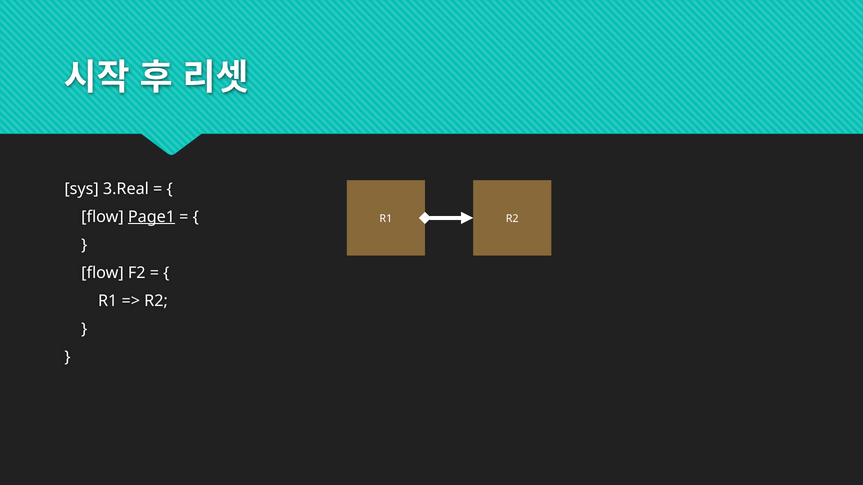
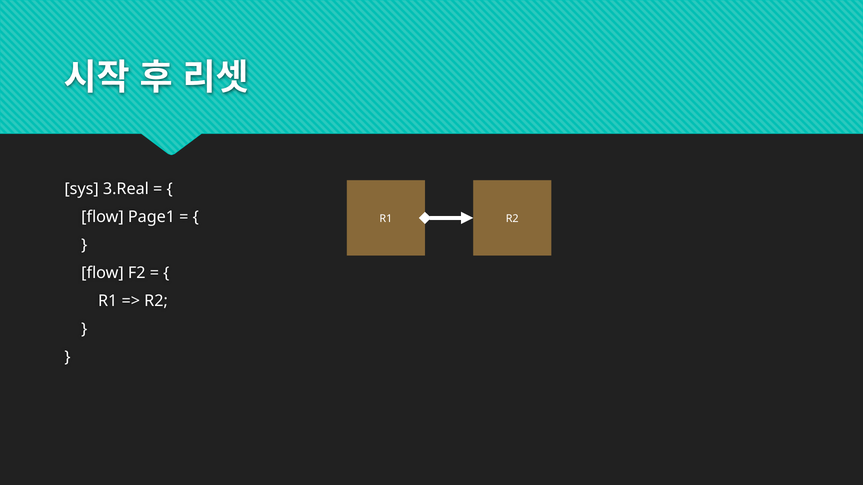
Page1 underline: present -> none
